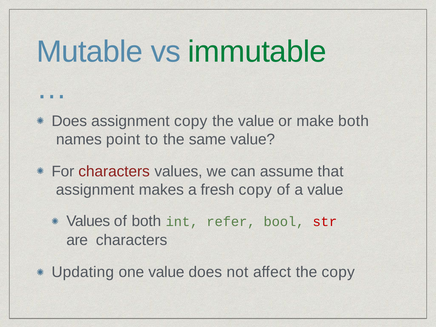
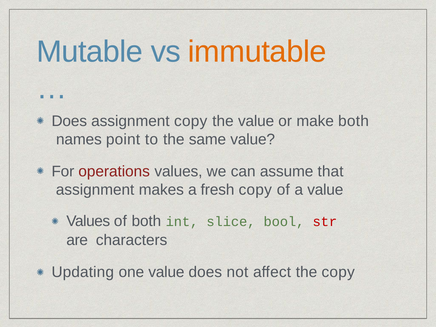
immutable colour: green -> orange
For characters: characters -> operations
refer: refer -> slice
